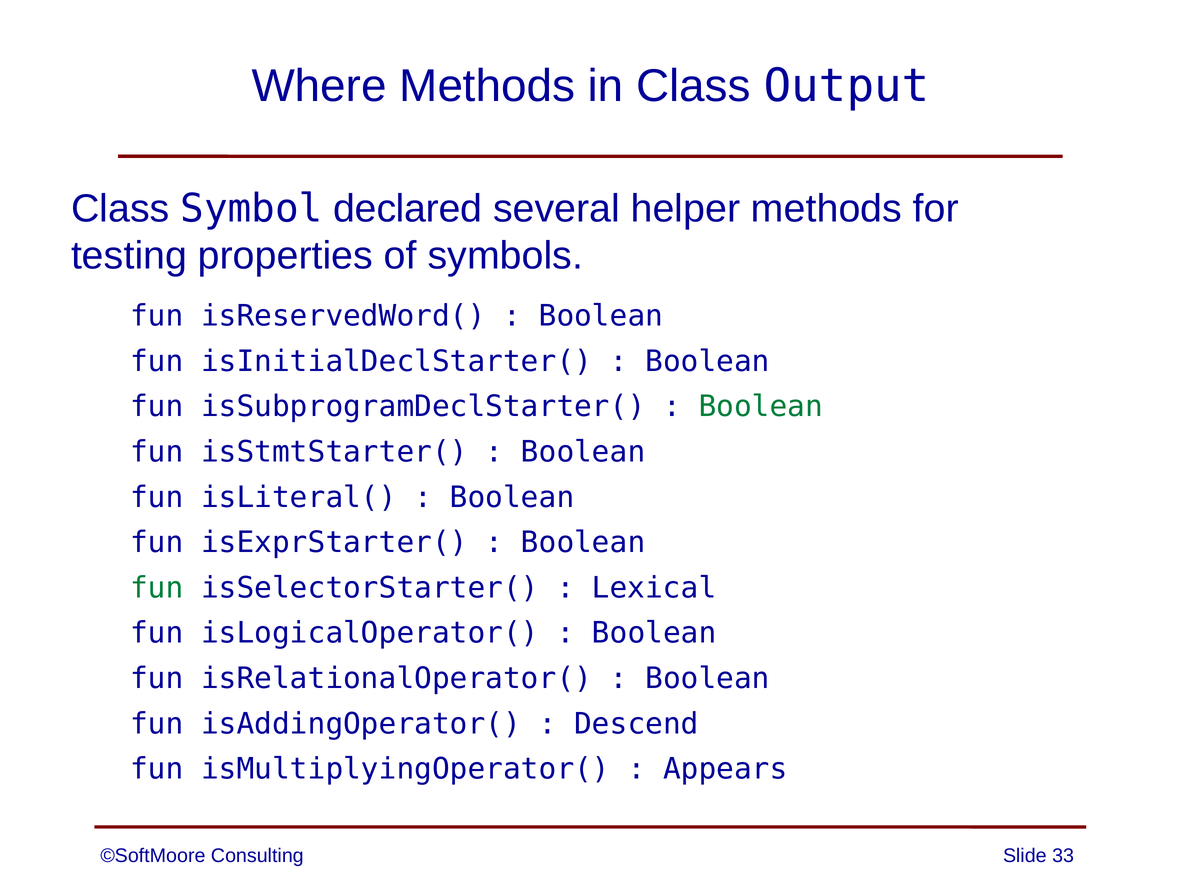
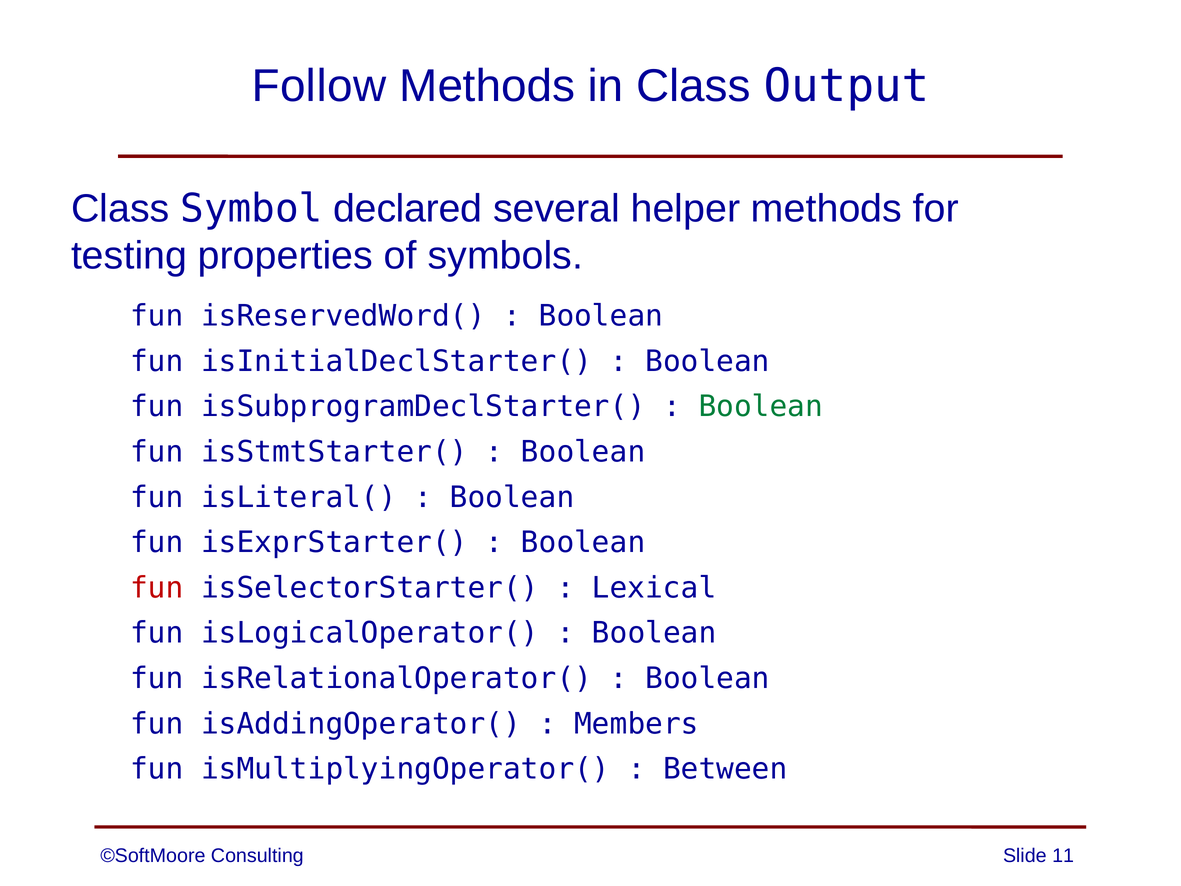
Where: Where -> Follow
fun at (157, 588) colour: green -> red
Descend: Descend -> Members
Appears: Appears -> Between
33: 33 -> 11
